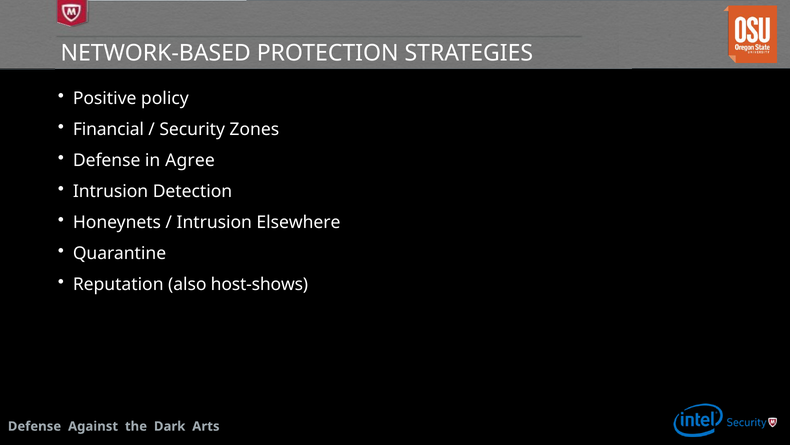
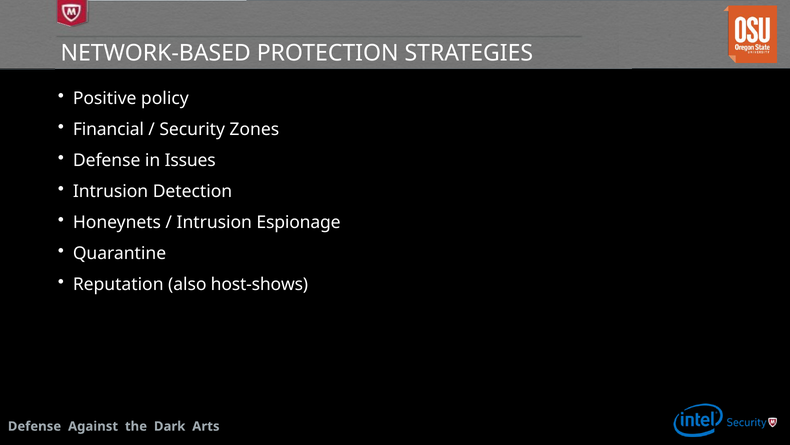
Agree: Agree -> Issues
Elsewhere: Elsewhere -> Espionage
